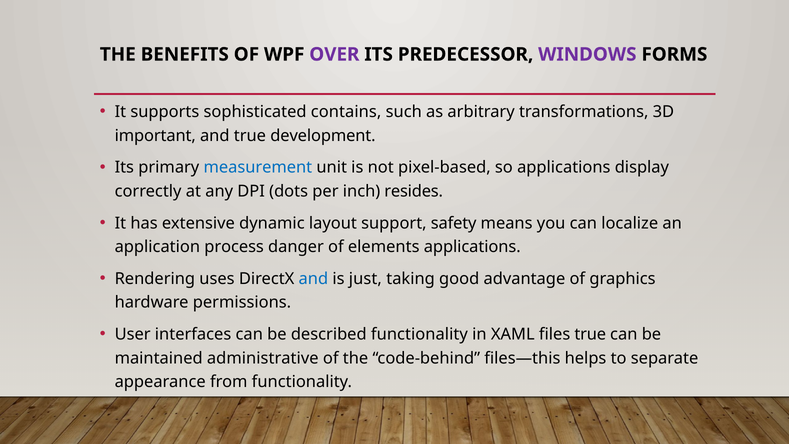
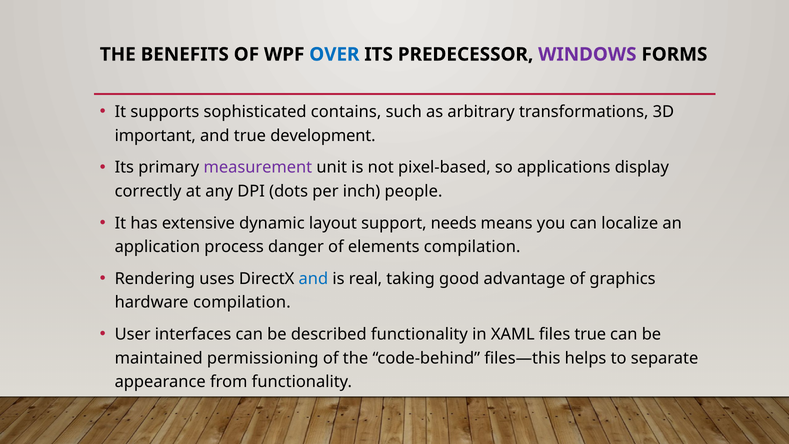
OVER colour: purple -> blue
measurement colour: blue -> purple
resides: resides -> people
safety: safety -> needs
elements applications: applications -> compilation
just: just -> real
hardware permissions: permissions -> compilation
administrative: administrative -> permissioning
